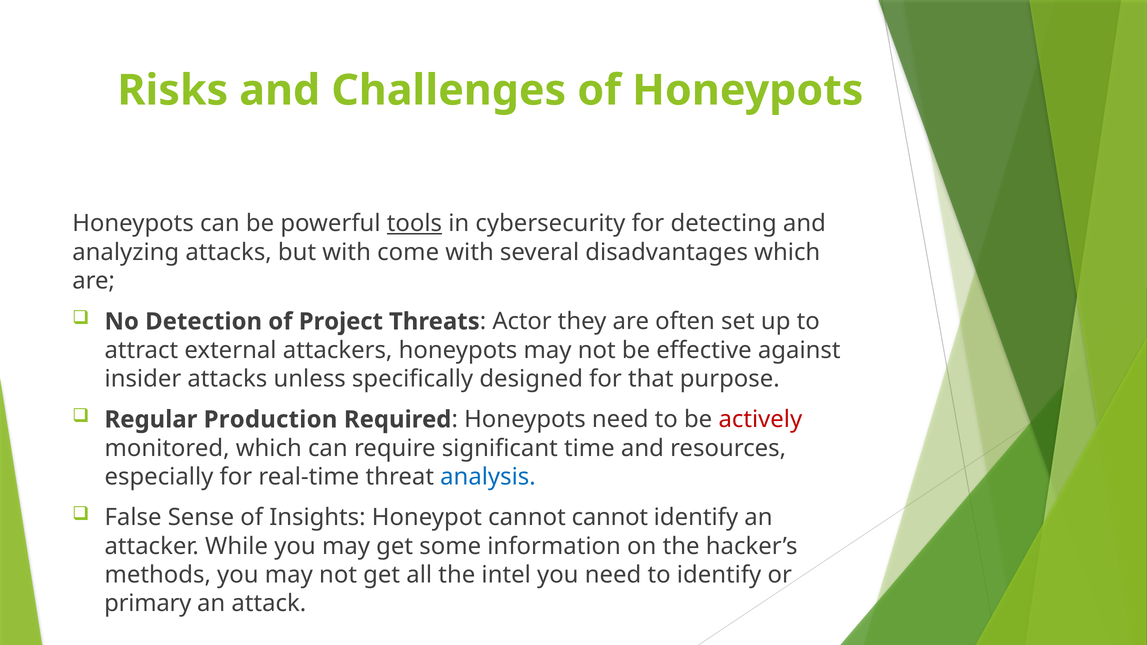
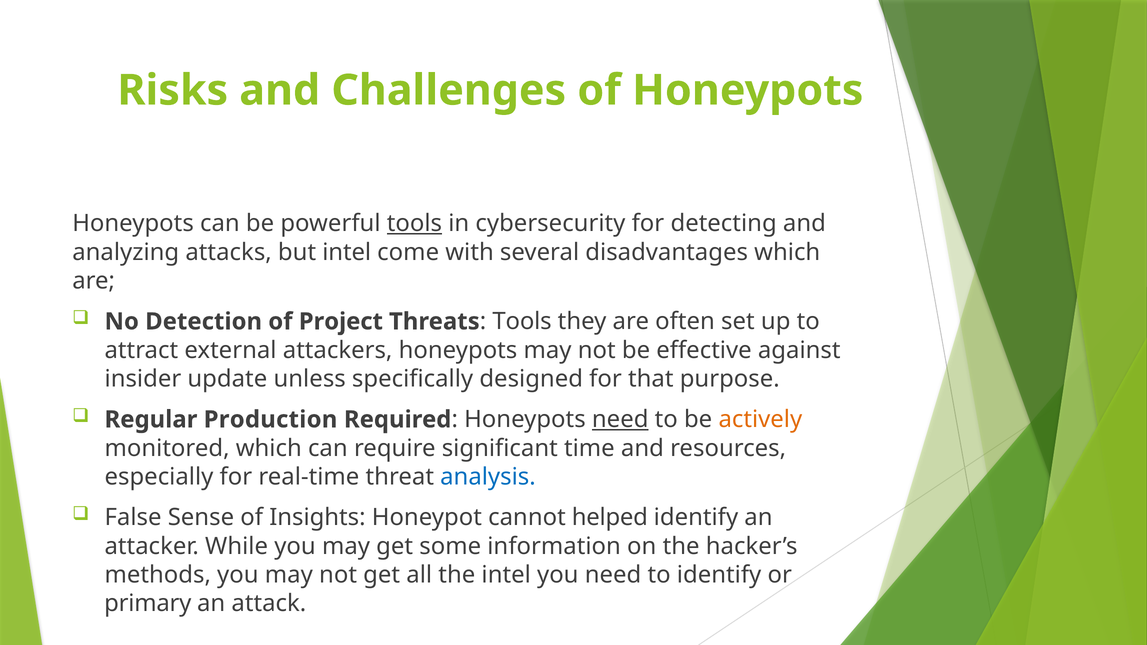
but with: with -> intel
Actor at (522, 322): Actor -> Tools
insider attacks: attacks -> update
need at (620, 420) underline: none -> present
actively colour: red -> orange
cannot cannot: cannot -> helped
